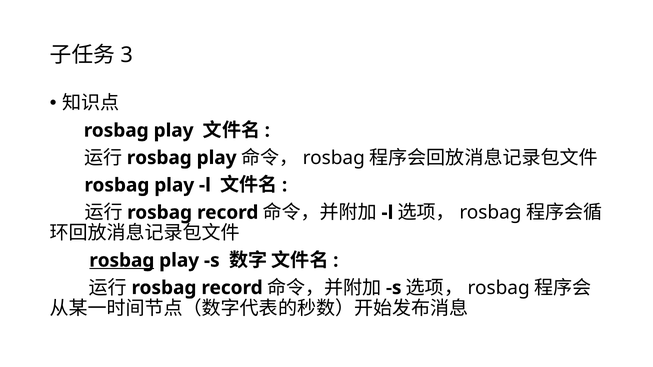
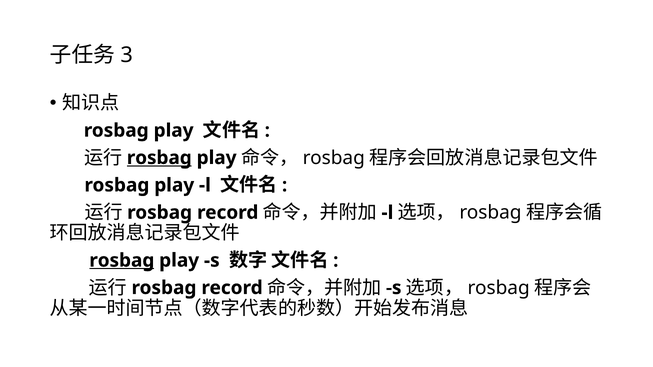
rosbag at (159, 158) underline: none -> present
